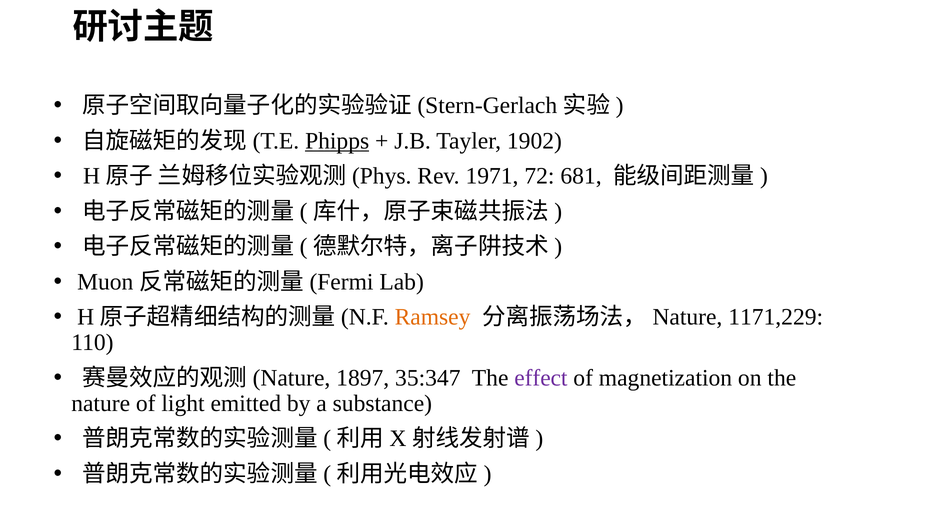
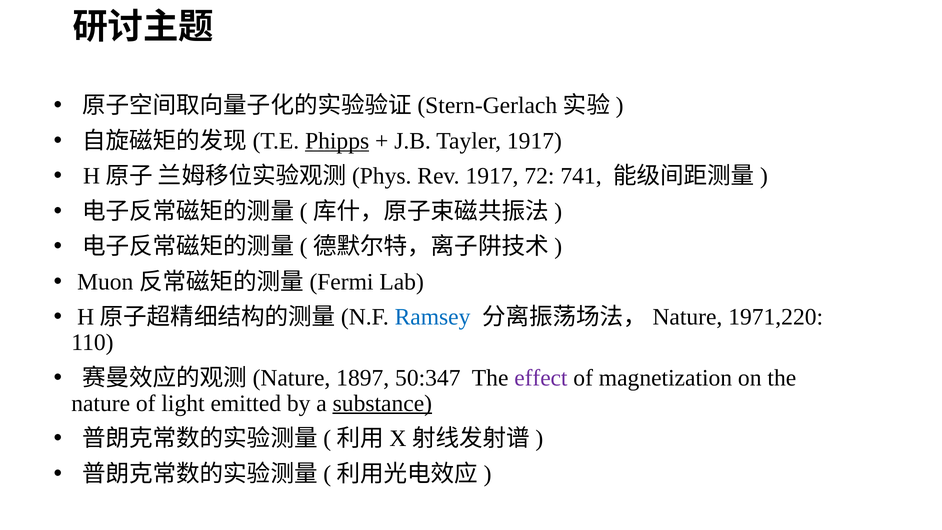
Tayler 1902: 1902 -> 1917
Rev 1971: 1971 -> 1917
681: 681 -> 741
Ramsey colour: orange -> blue
1171,229: 1171,229 -> 1971,220
35:347: 35:347 -> 50:347
substance underline: none -> present
